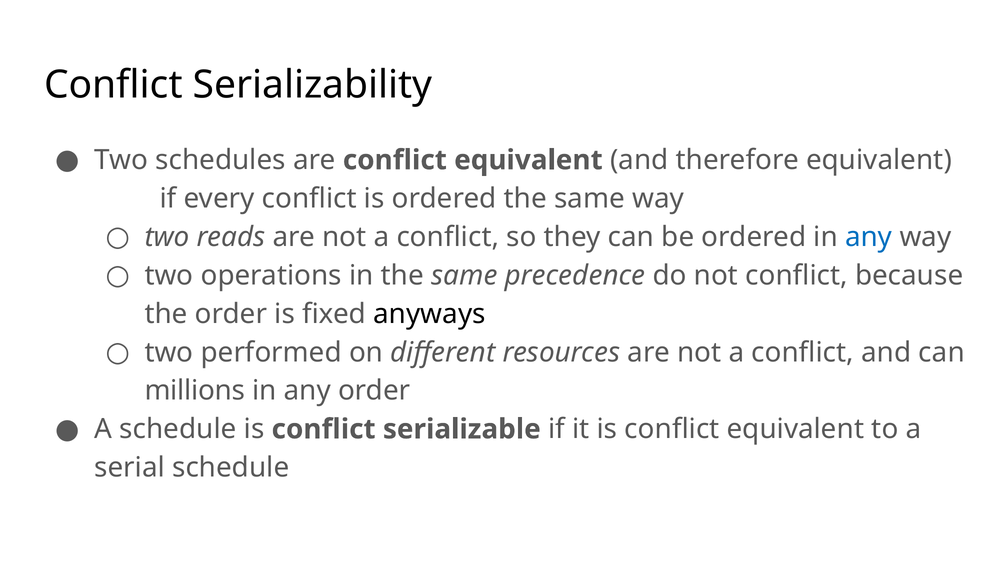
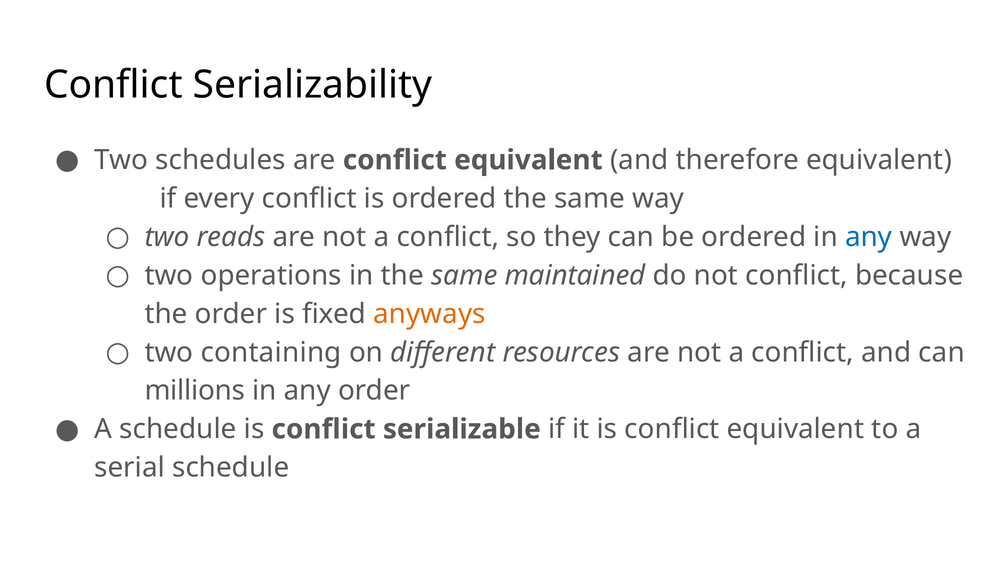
precedence: precedence -> maintained
anyways colour: black -> orange
performed: performed -> containing
